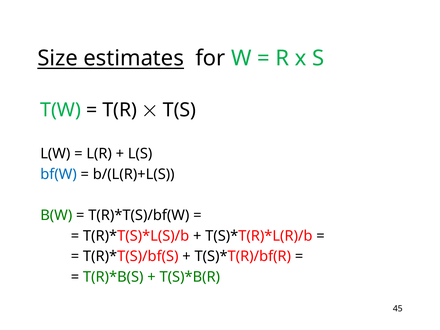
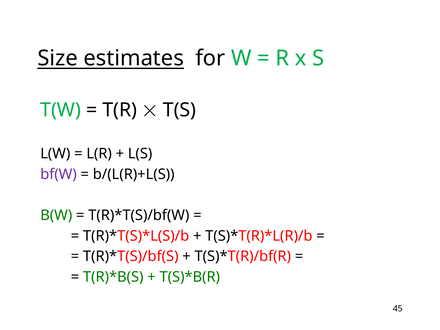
bf(W colour: blue -> purple
